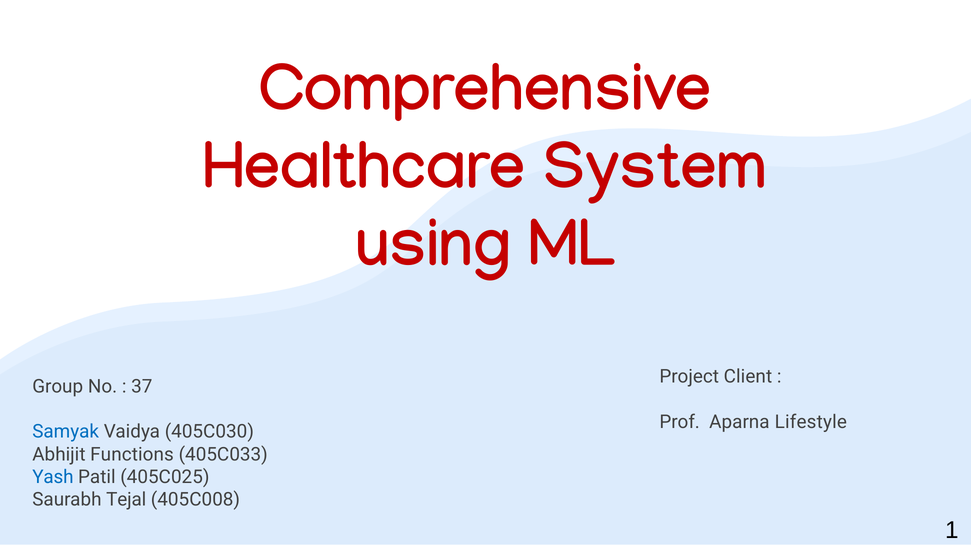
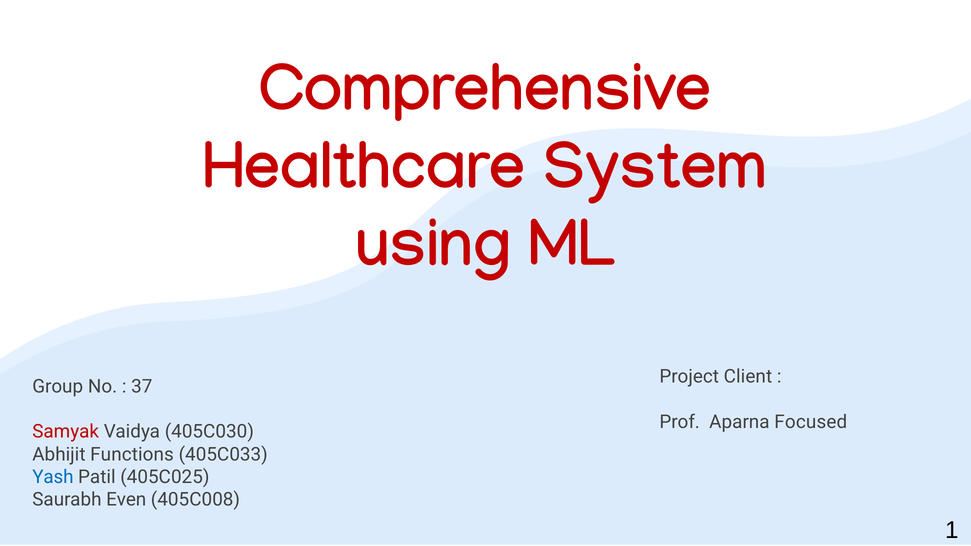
Lifestyle: Lifestyle -> Focused
Samyak colour: blue -> red
Tejal: Tejal -> Even
